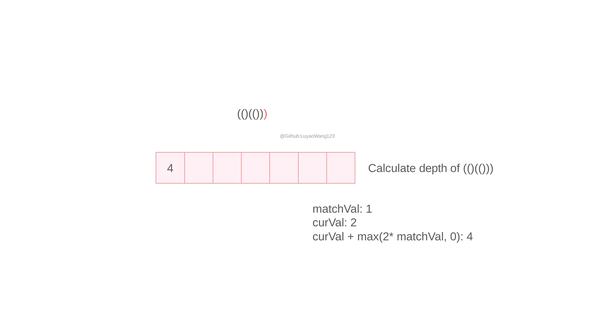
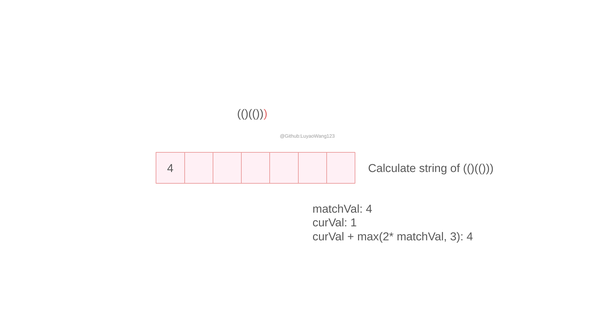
depth: depth -> string
matchVal 1: 1 -> 4
2: 2 -> 1
0: 0 -> 3
